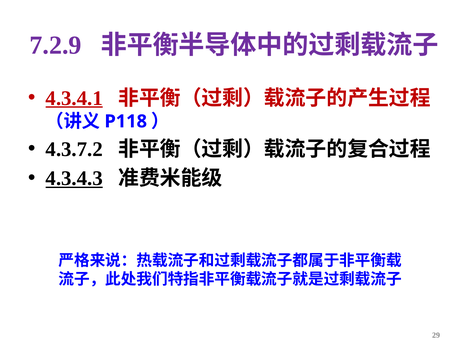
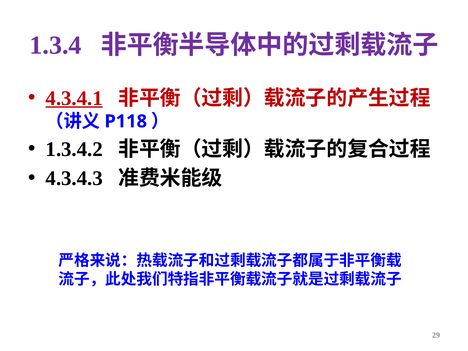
7.2.9: 7.2.9 -> 1.3.4
4.3.7.2: 4.3.7.2 -> 1.3.4.2
4.3.4.3 underline: present -> none
